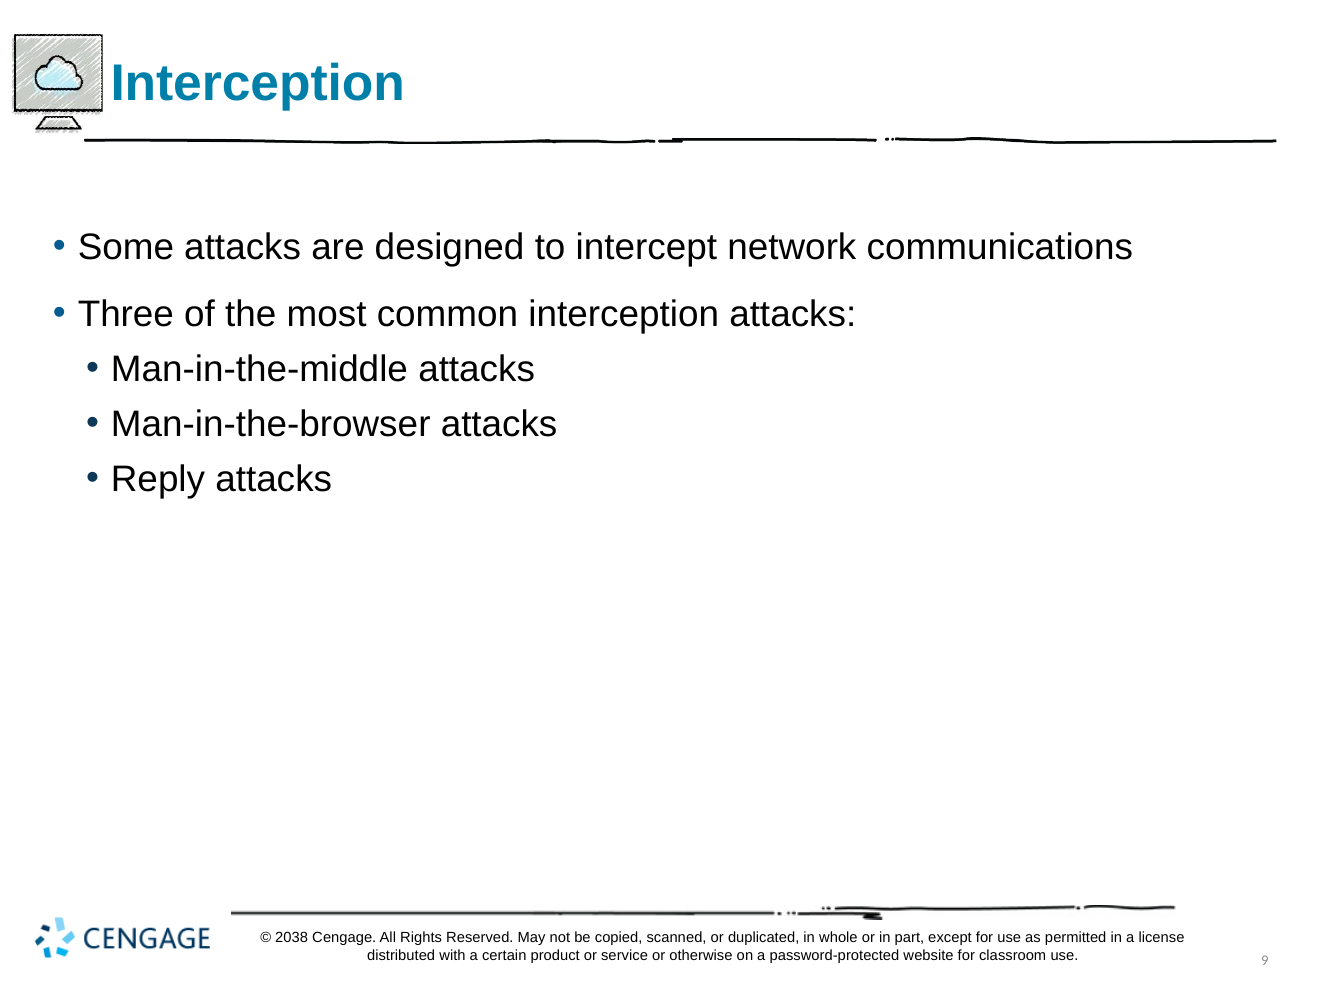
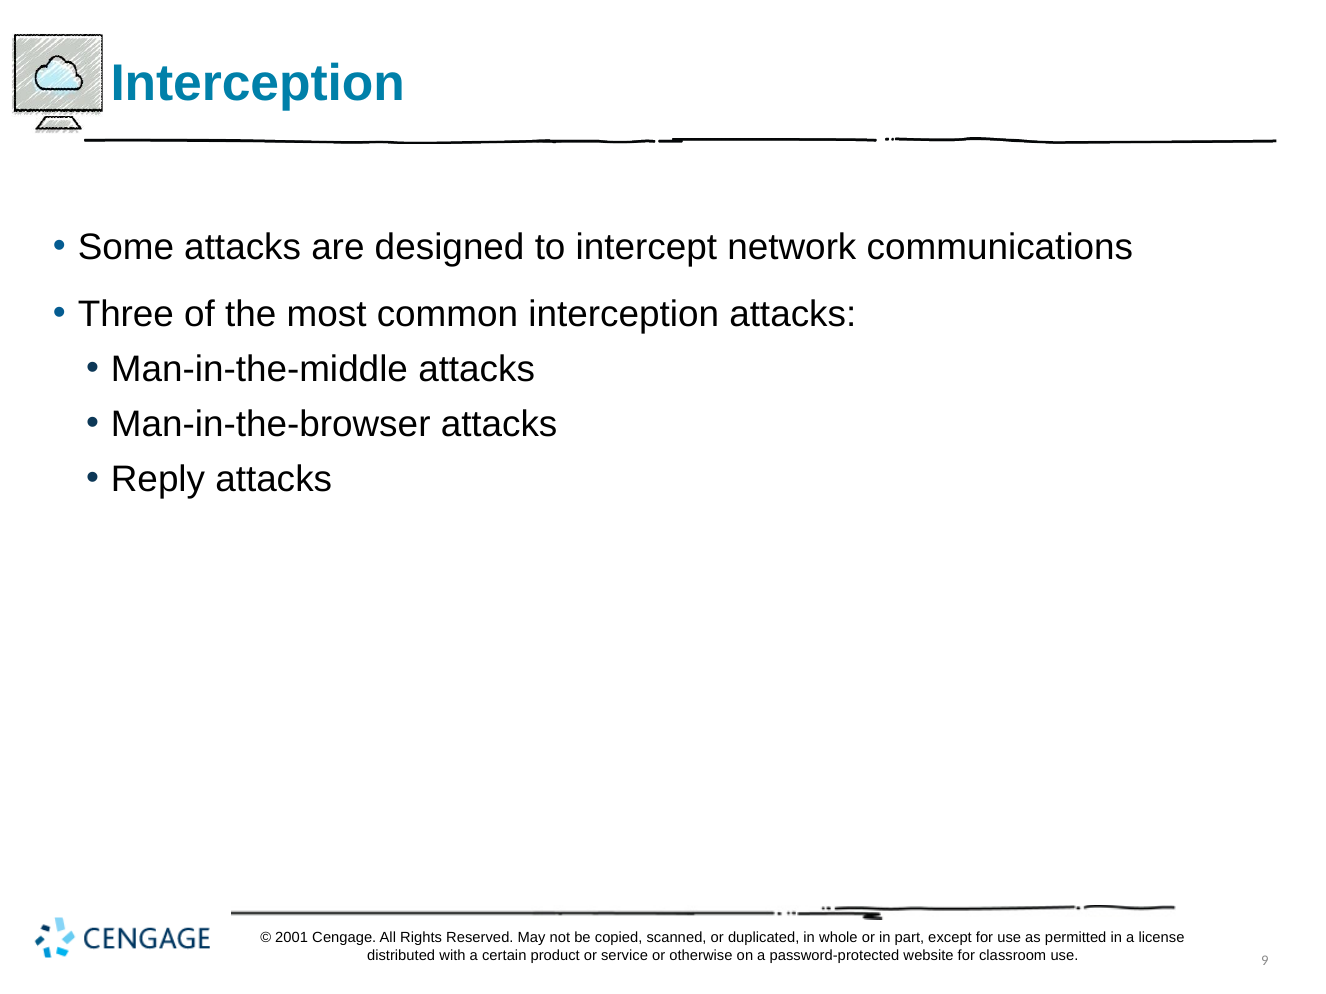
2038: 2038 -> 2001
